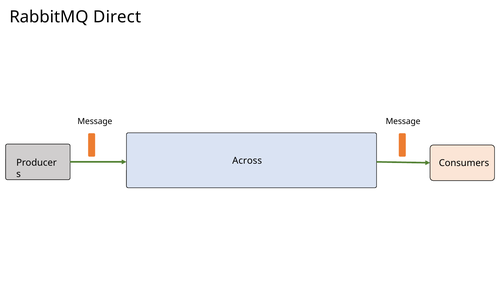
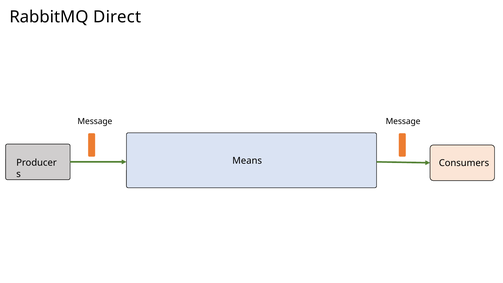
Across: Across -> Means
